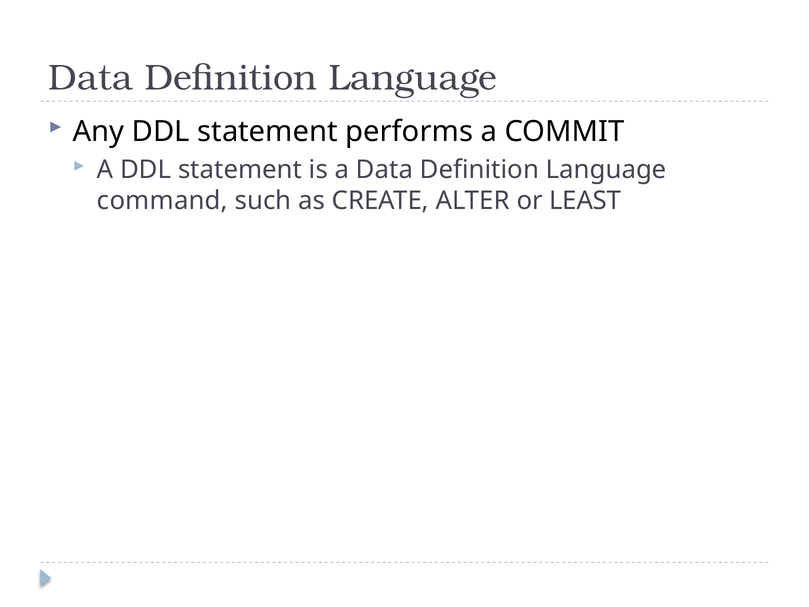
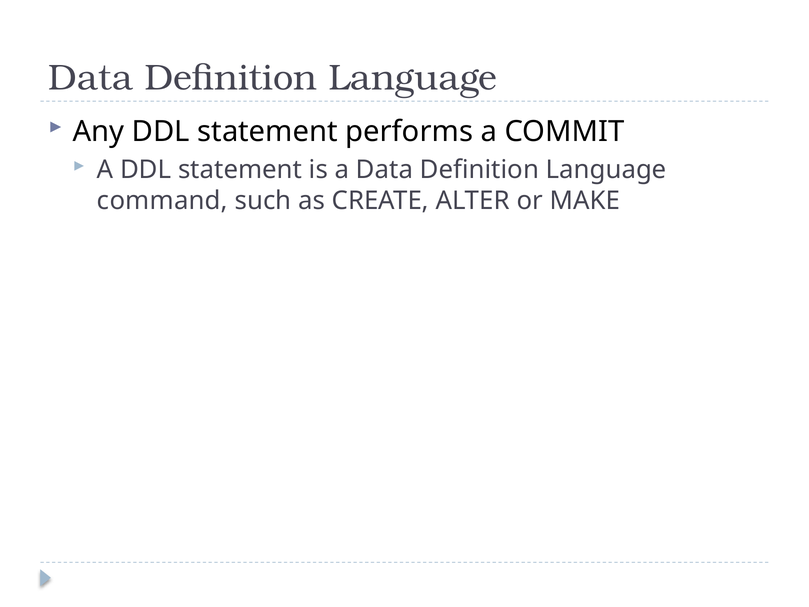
LEAST: LEAST -> MAKE
